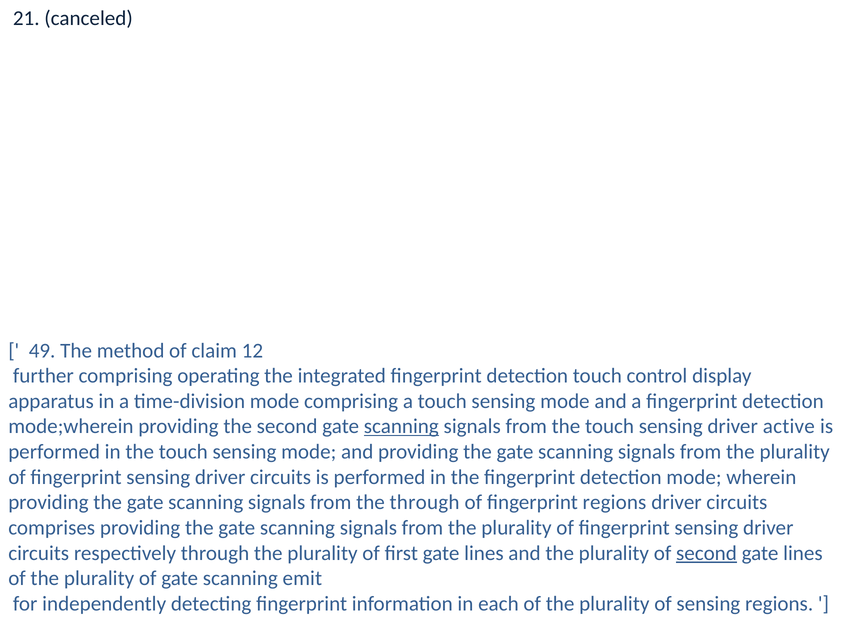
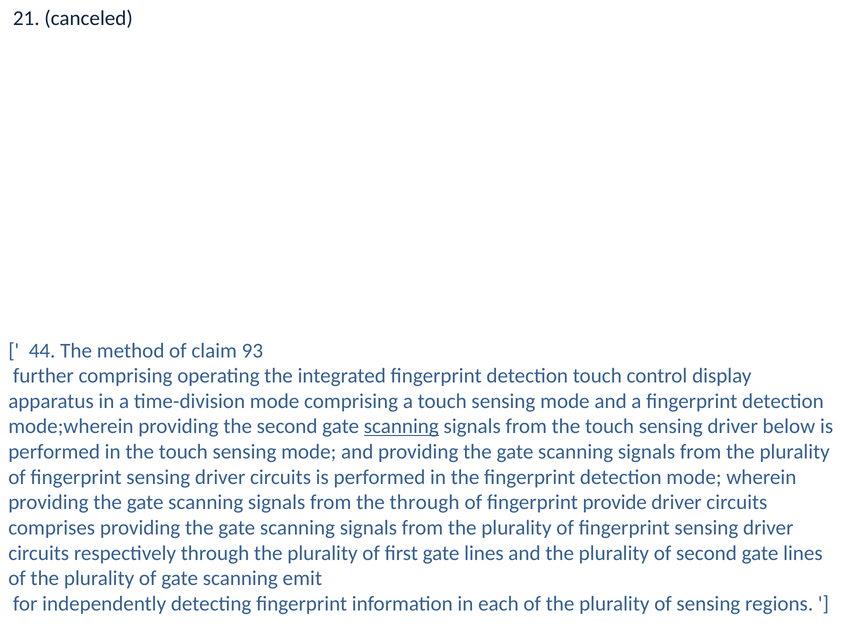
49: 49 -> 44
12: 12 -> 93
active: active -> below
fingerprint regions: regions -> provide
second at (706, 553) underline: present -> none
